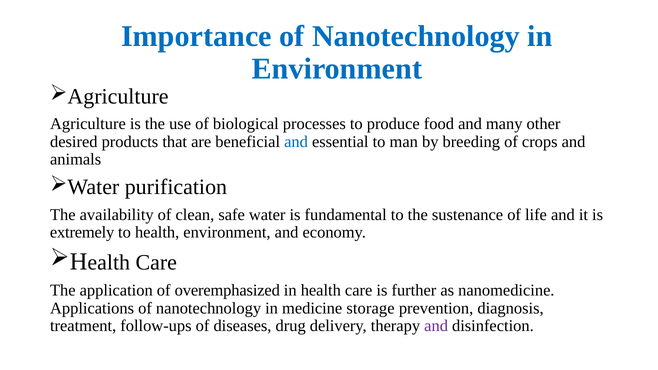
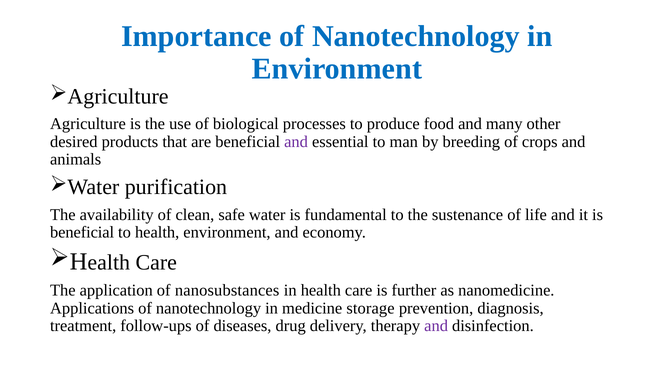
and at (296, 142) colour: blue -> purple
extremely at (82, 232): extremely -> beneficial
overemphasized: overemphasized -> nanosubstances
